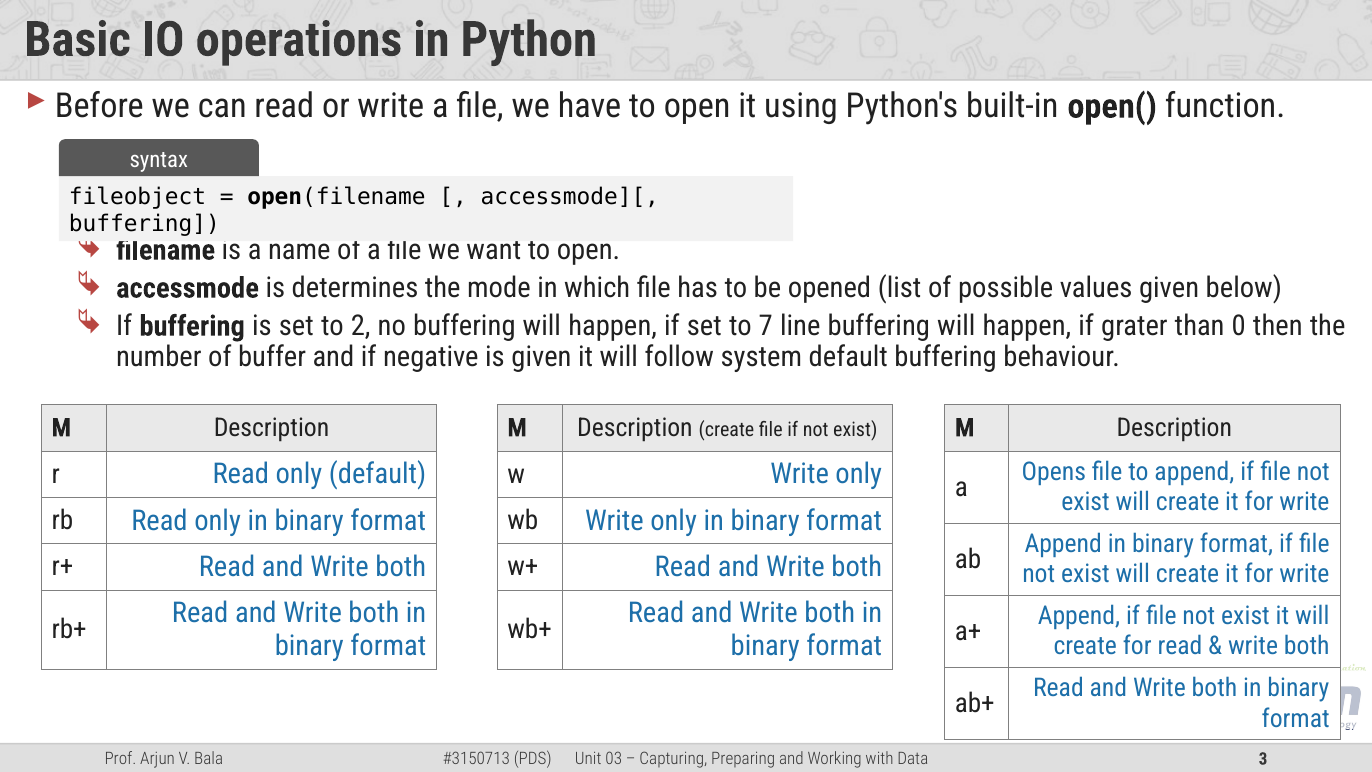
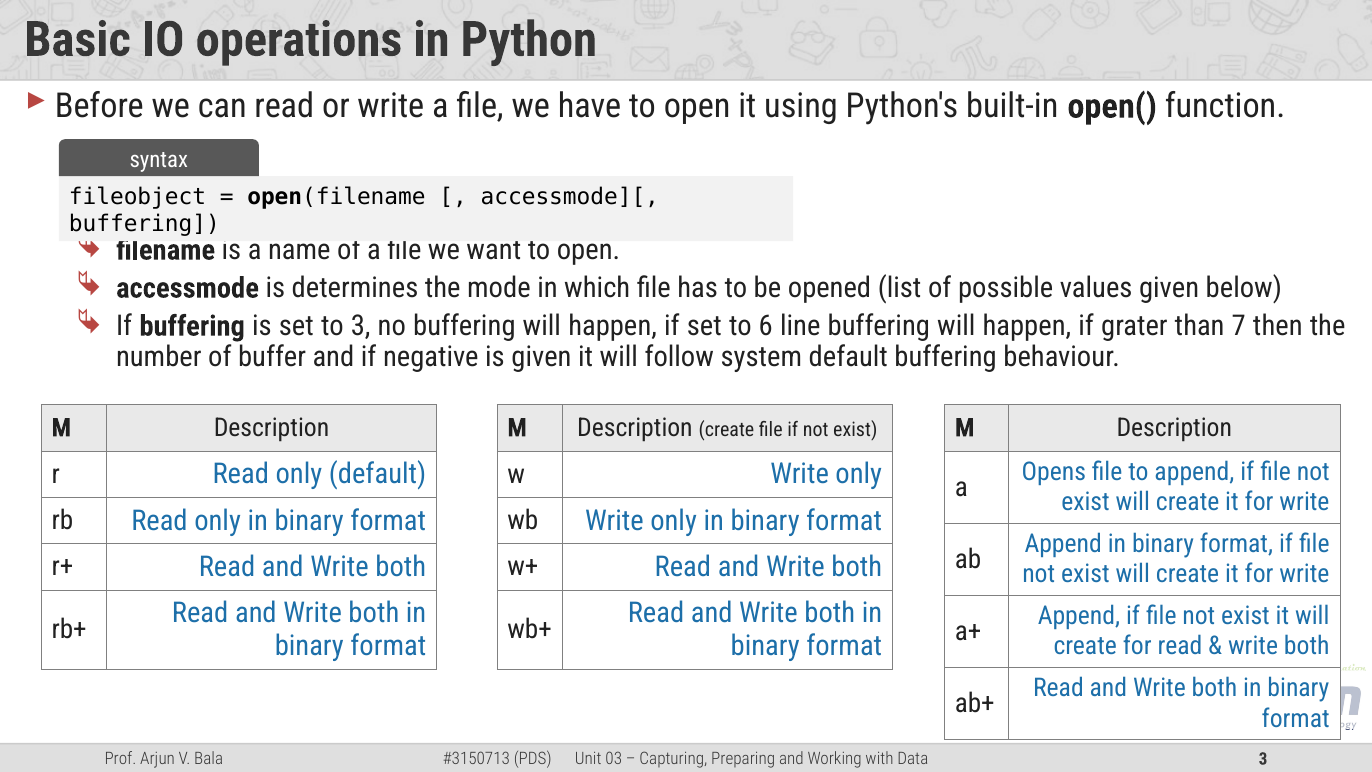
to 2: 2 -> 3
7: 7 -> 6
0: 0 -> 7
